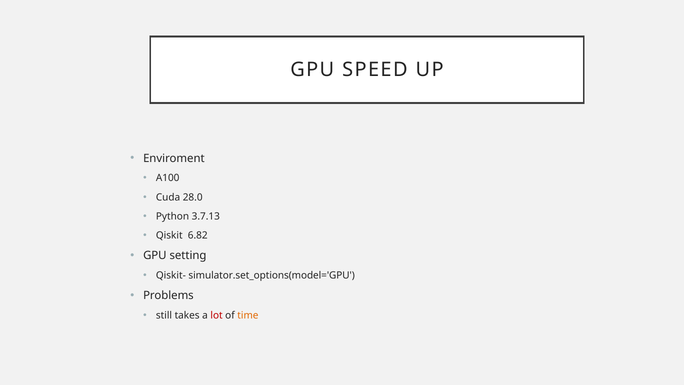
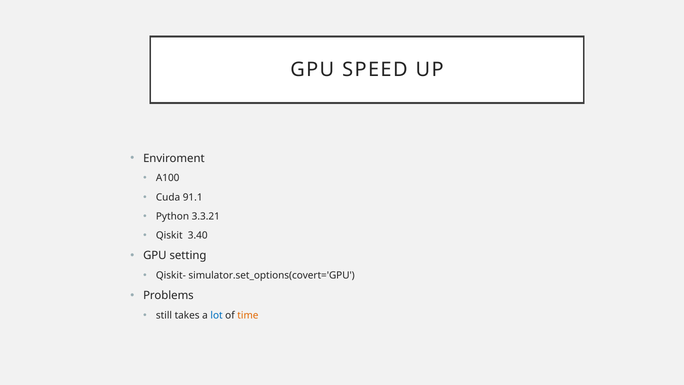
28.0: 28.0 -> 91.1
3.7.13: 3.7.13 -> 3.3.21
6.82: 6.82 -> 3.40
simulator.set_options(model='GPU: simulator.set_options(model='GPU -> simulator.set_options(covert='GPU
lot colour: red -> blue
